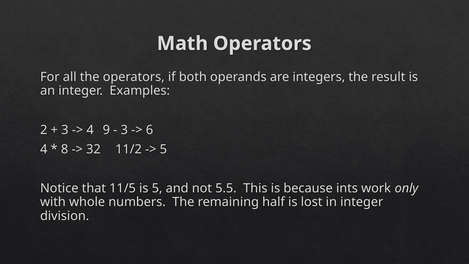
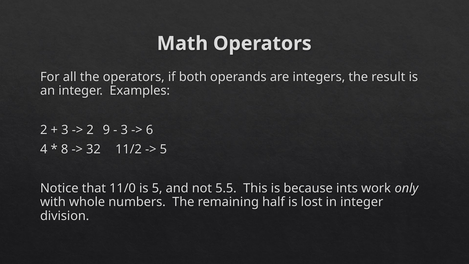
4 at (90, 130): 4 -> 2
11/5: 11/5 -> 11/0
